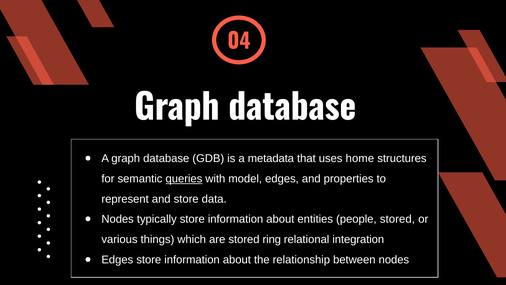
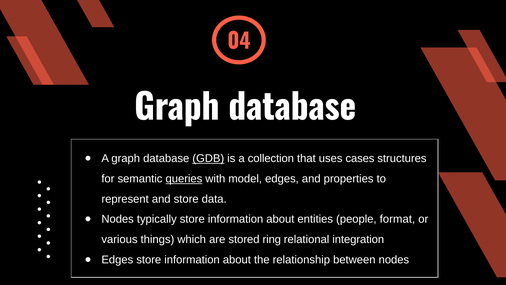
GDB underline: none -> present
metadata: metadata -> collection
home: home -> cases
people stored: stored -> format
